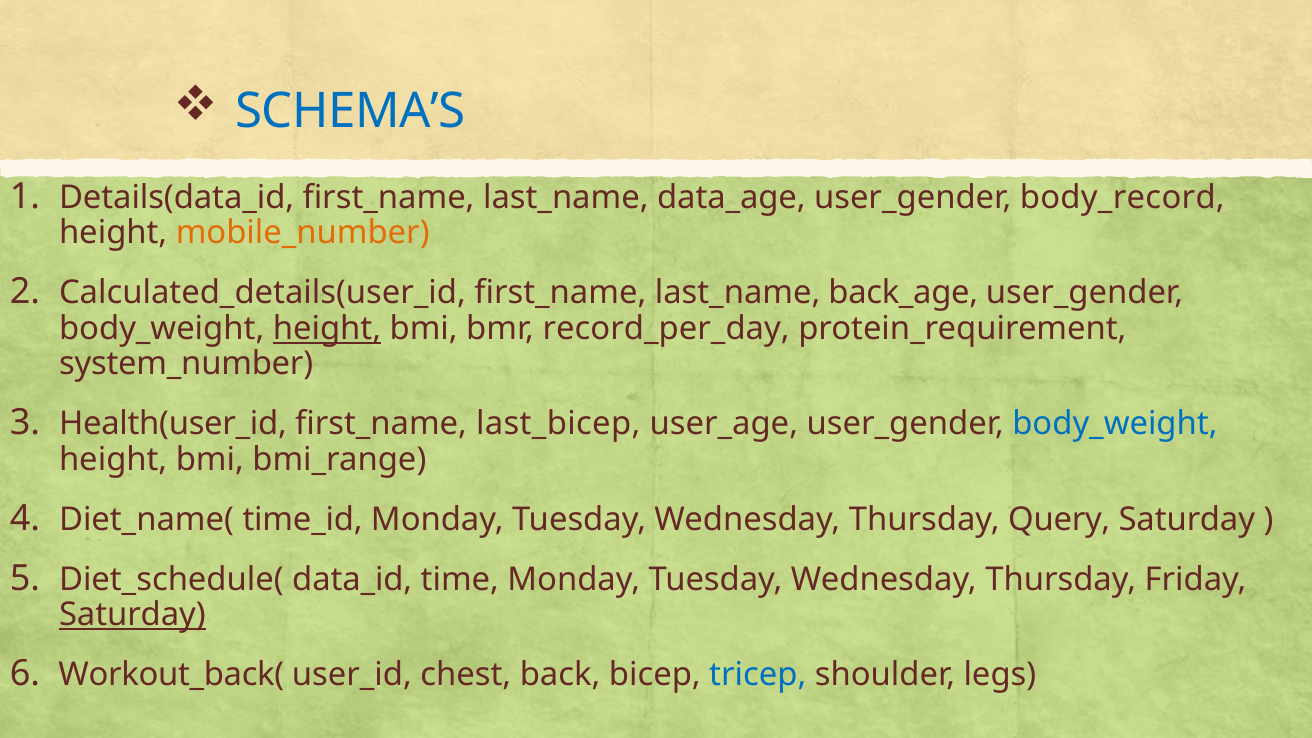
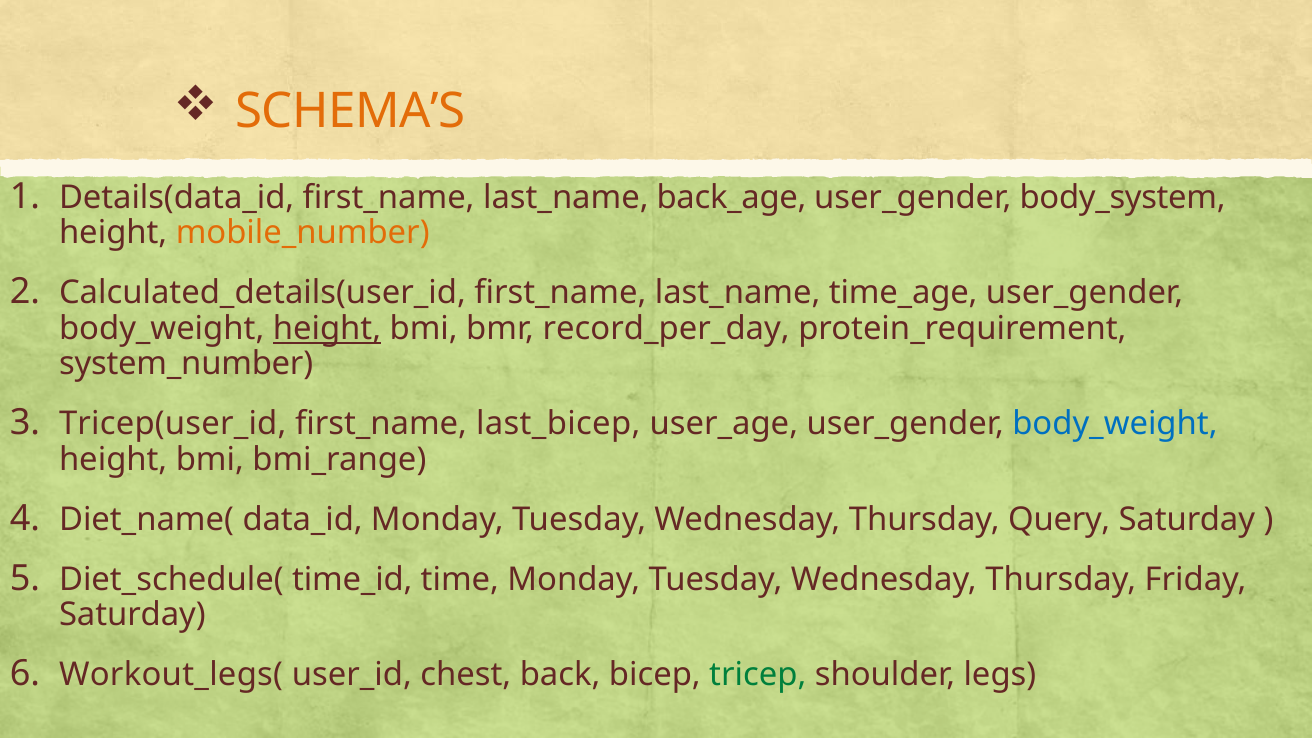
SCHEMA’S colour: blue -> orange
data_age: data_age -> back_age
body_record: body_record -> body_system
back_age: back_age -> time_age
Health(user_id: Health(user_id -> Tricep(user_id
time_id: time_id -> data_id
data_id: data_id -> time_id
Saturday at (132, 615) underline: present -> none
Workout_back(: Workout_back( -> Workout_legs(
tricep colour: blue -> green
